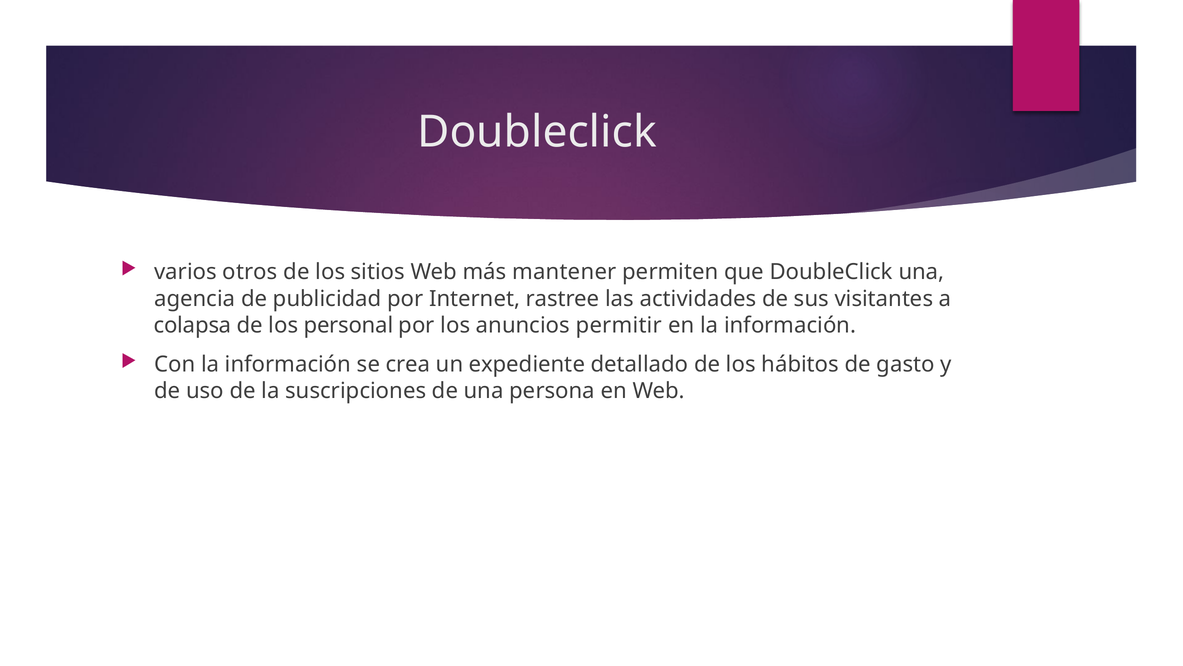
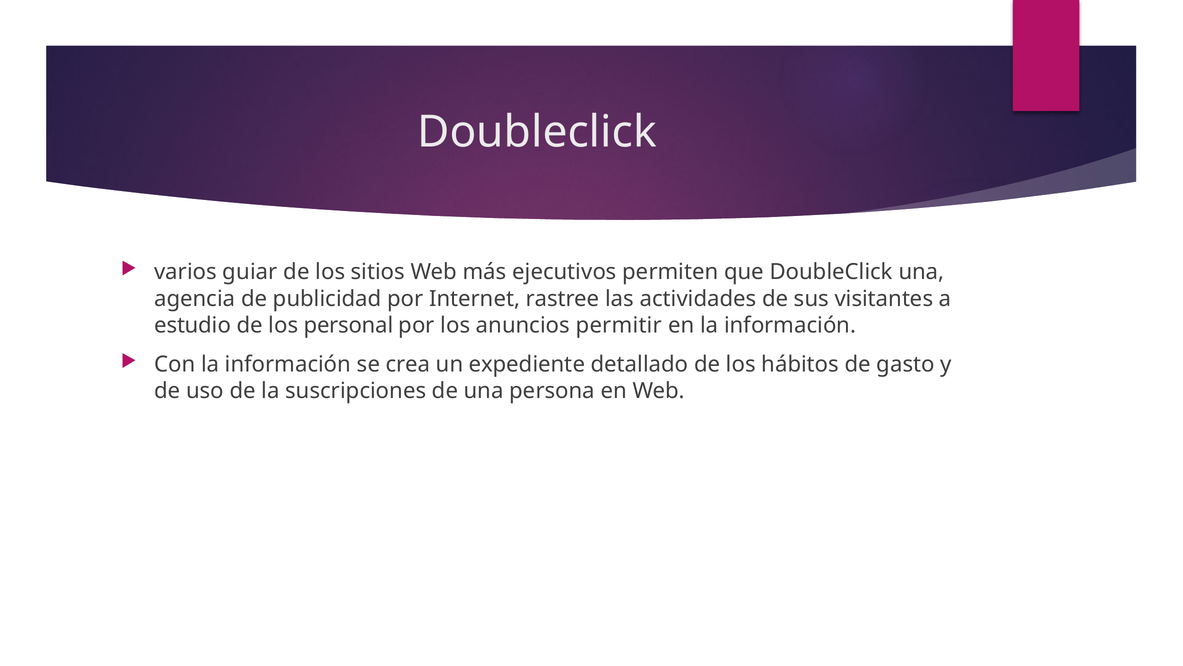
otros: otros -> guiar
mantener: mantener -> ejecutivos
colapsa: colapsa -> estudio
